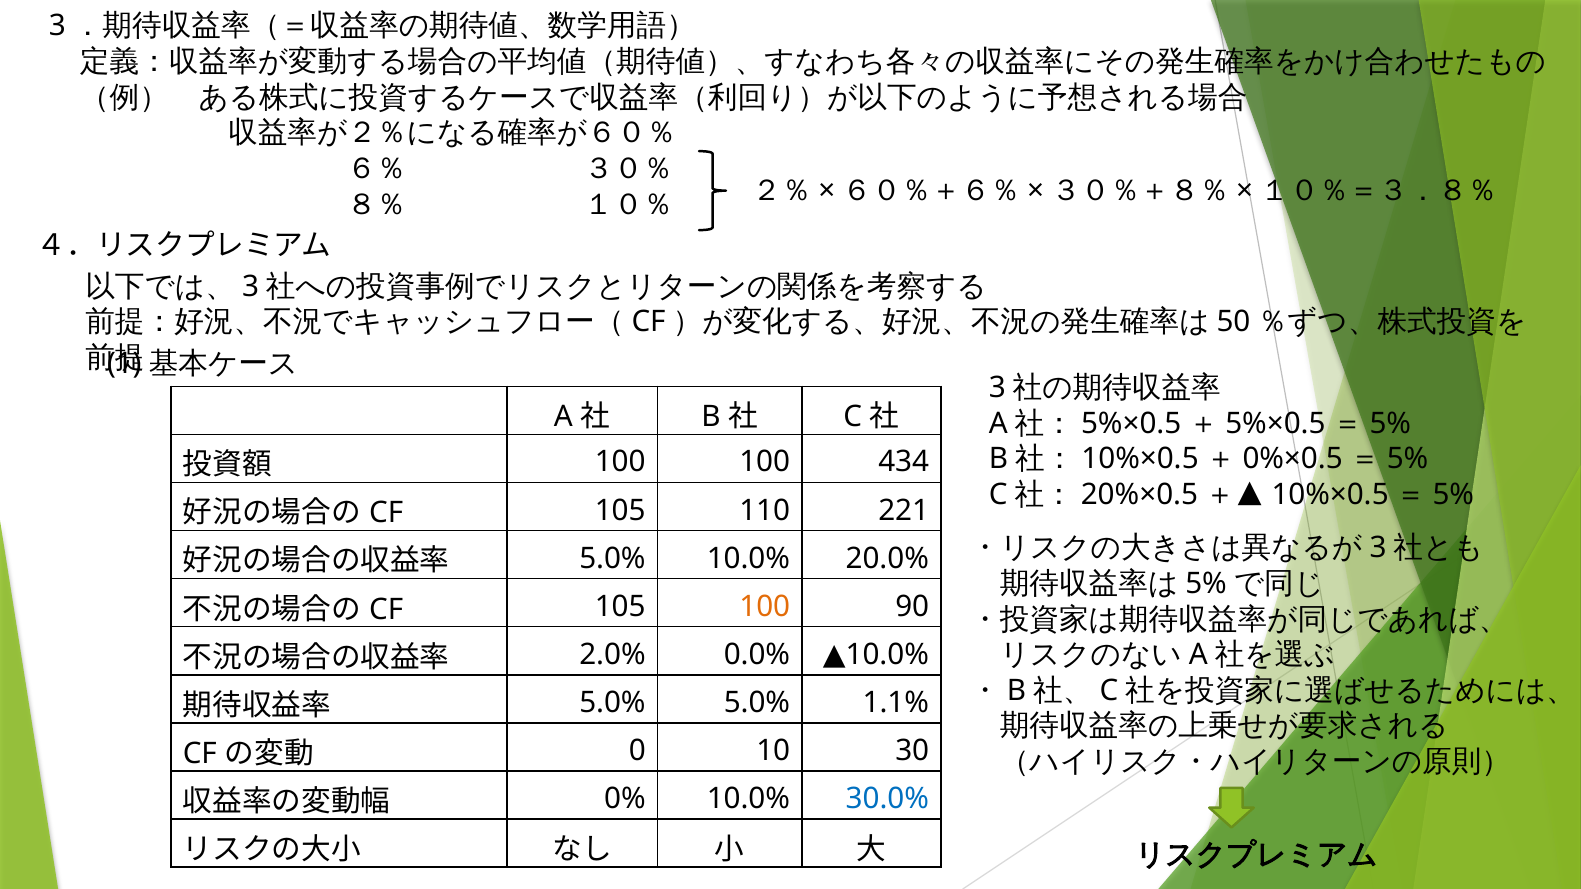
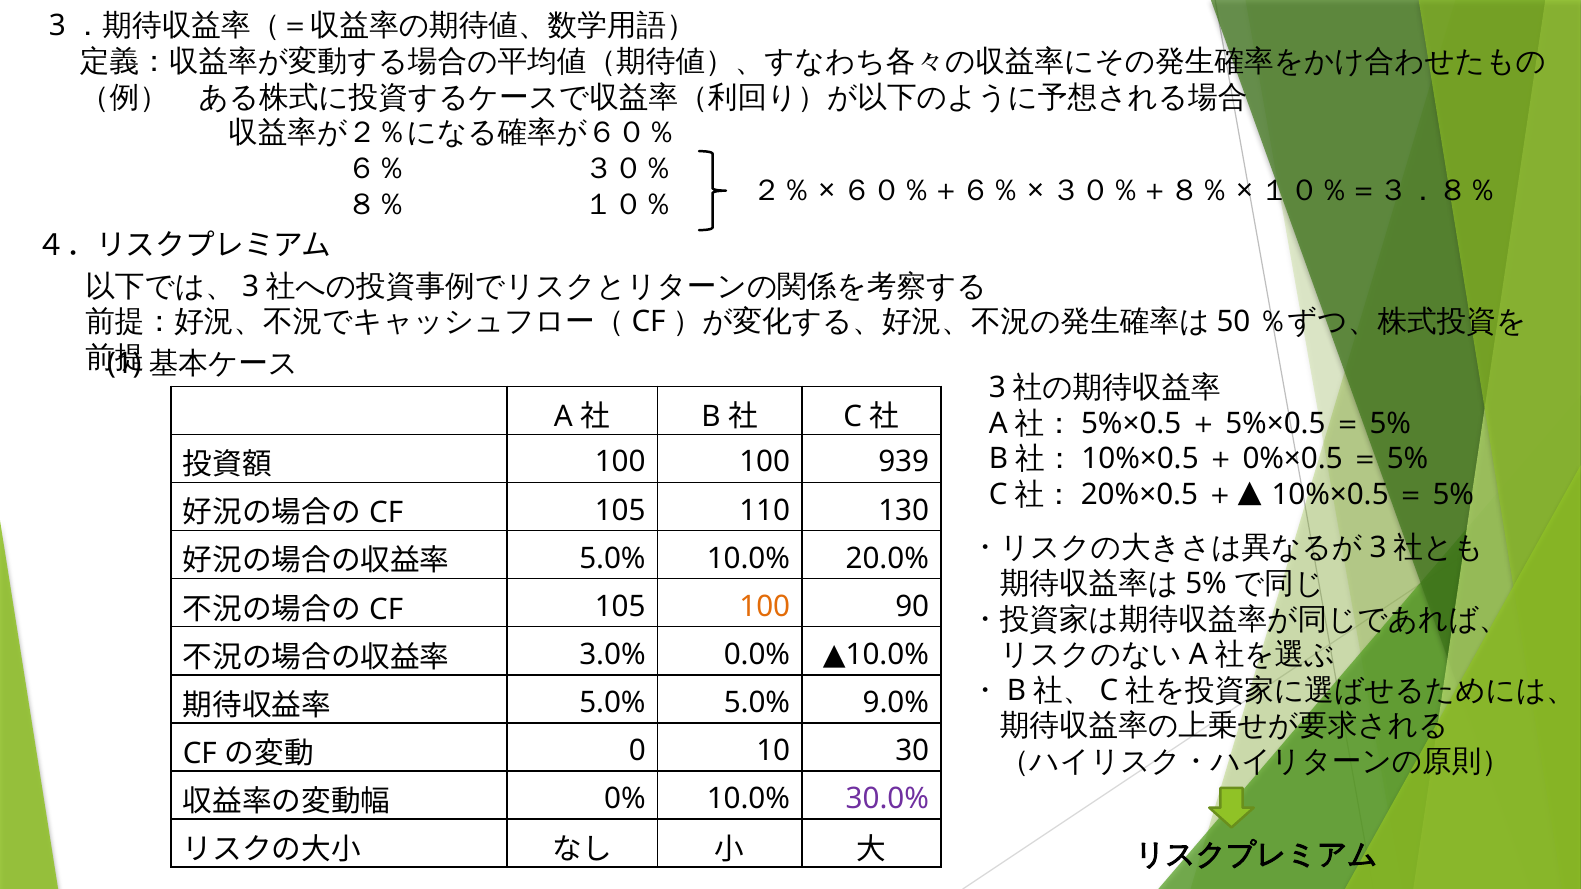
434: 434 -> 939
221: 221 -> 130
2.0%: 2.0% -> 3.0%
1.1%: 1.1% -> 9.0%
30.0% colour: blue -> purple
